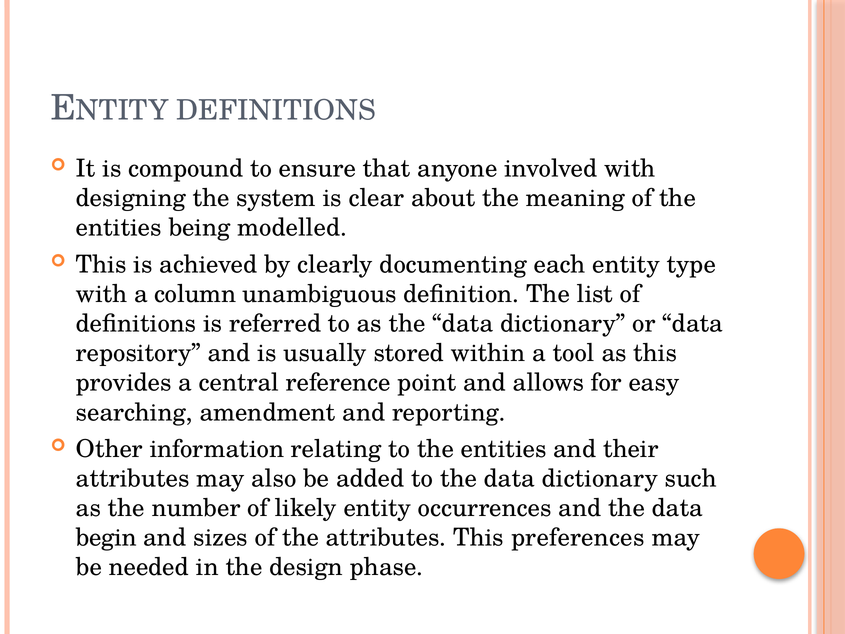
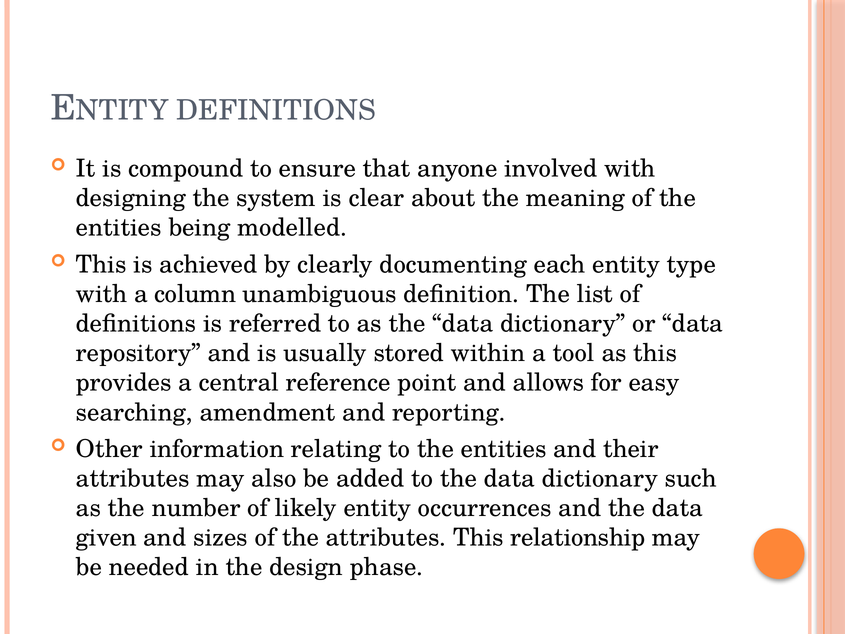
begin: begin -> given
preferences: preferences -> relationship
